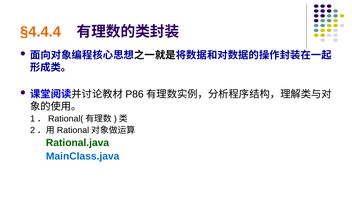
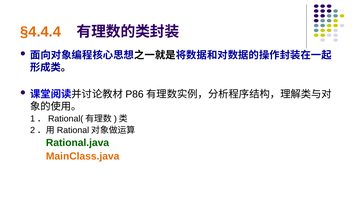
MainClass.java colour: blue -> orange
